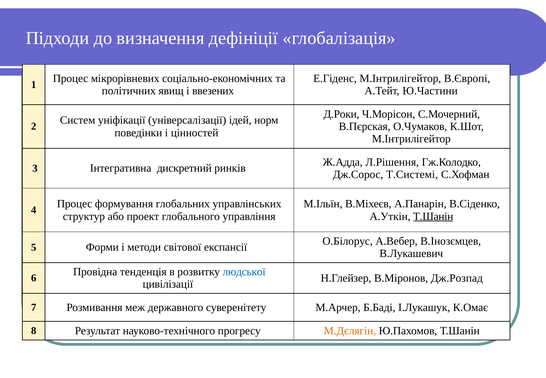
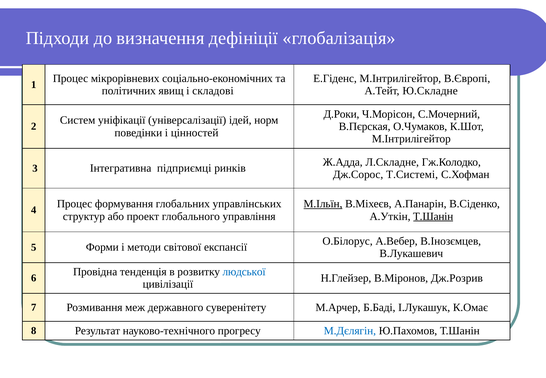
ввезених: ввезених -> складові
Ю.Частини: Ю.Частини -> Ю.Складне
Л.Рішення: Л.Рішення -> Л.Складне
дискретний: дискретний -> підприємці
М.Ільїн underline: none -> present
Дж.Розпад: Дж.Розпад -> Дж.Розрив
М.Дєлягін colour: orange -> blue
